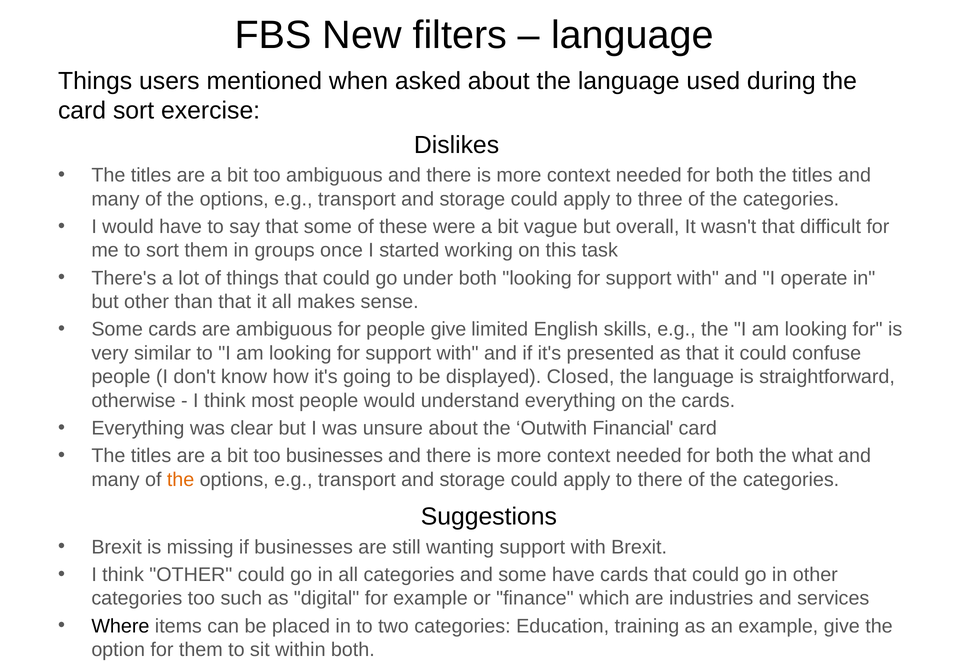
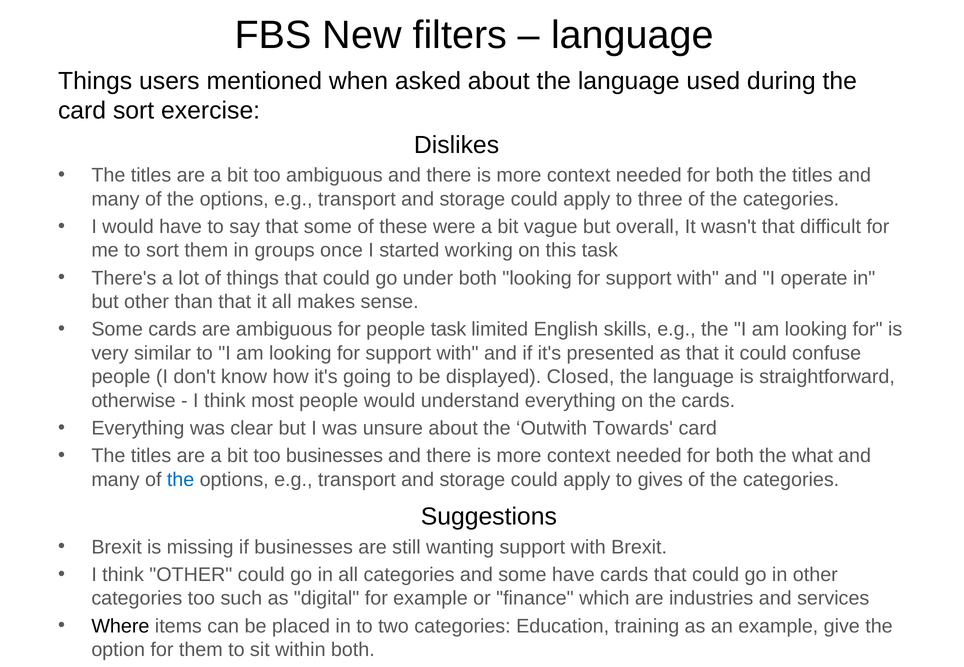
people give: give -> task
Financial: Financial -> Towards
the at (181, 480) colour: orange -> blue
to there: there -> gives
